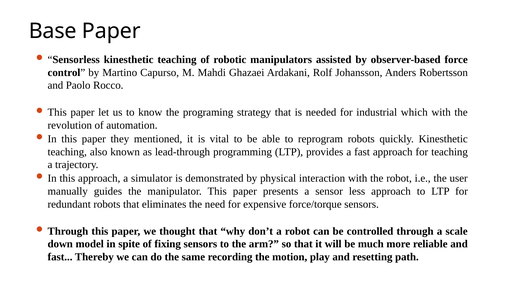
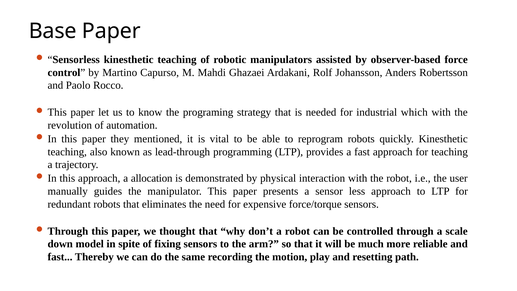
simulator: simulator -> allocation
